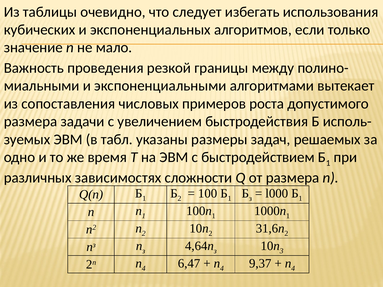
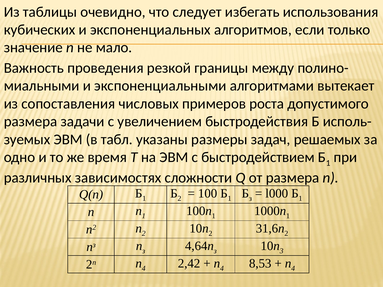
6,47: 6,47 -> 2,42
9,37: 9,37 -> 8,53
